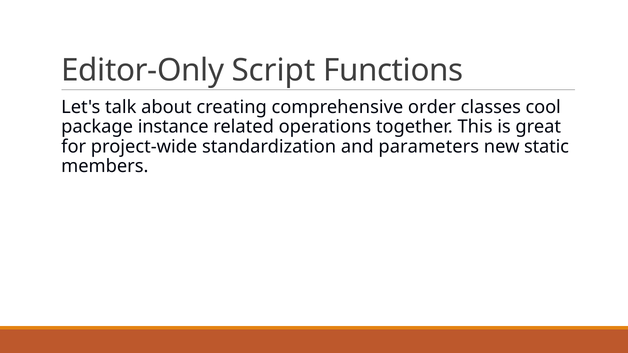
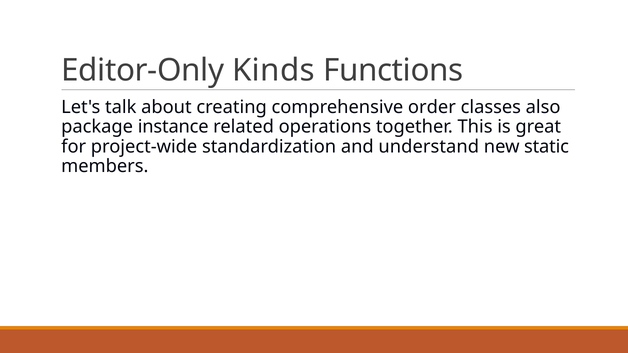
Script: Script -> Kinds
cool: cool -> also
parameters: parameters -> understand
